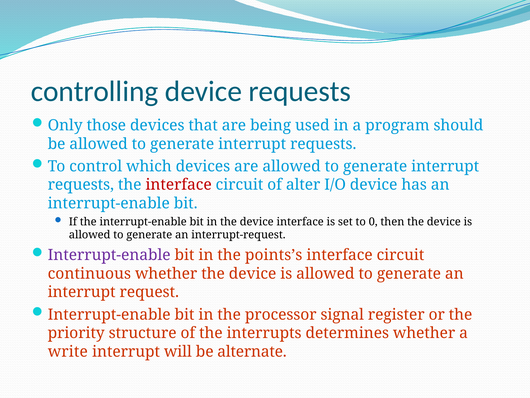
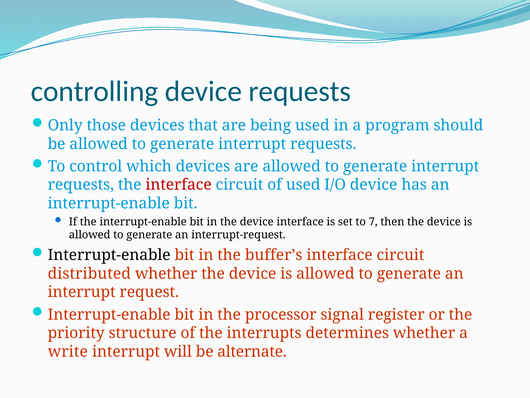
of alter: alter -> used
0: 0 -> 7
Interrupt-enable at (109, 255) colour: purple -> black
points’s: points’s -> buffer’s
continuous: continuous -> distributed
